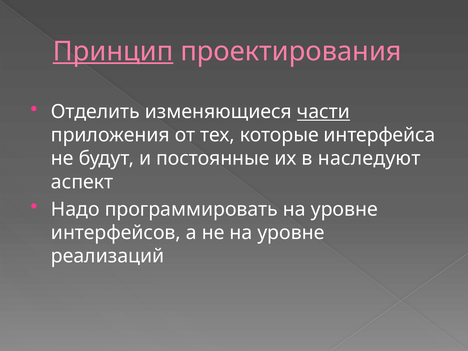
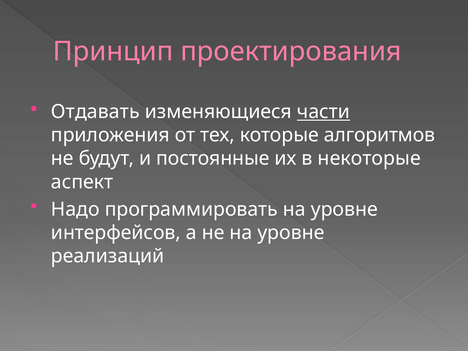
Принцип underline: present -> none
Отделить: Отделить -> Отдавать
интерфейса: интерфейса -> алгоритмов
наследуют: наследуют -> некоторые
